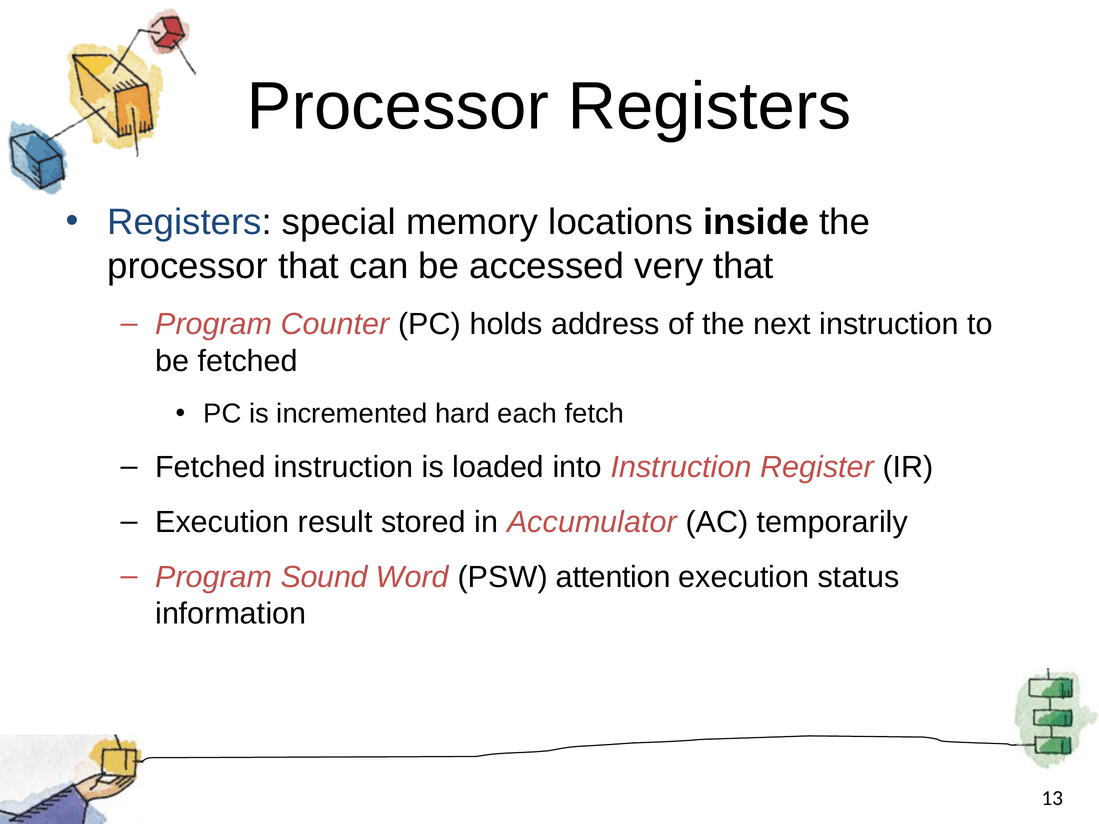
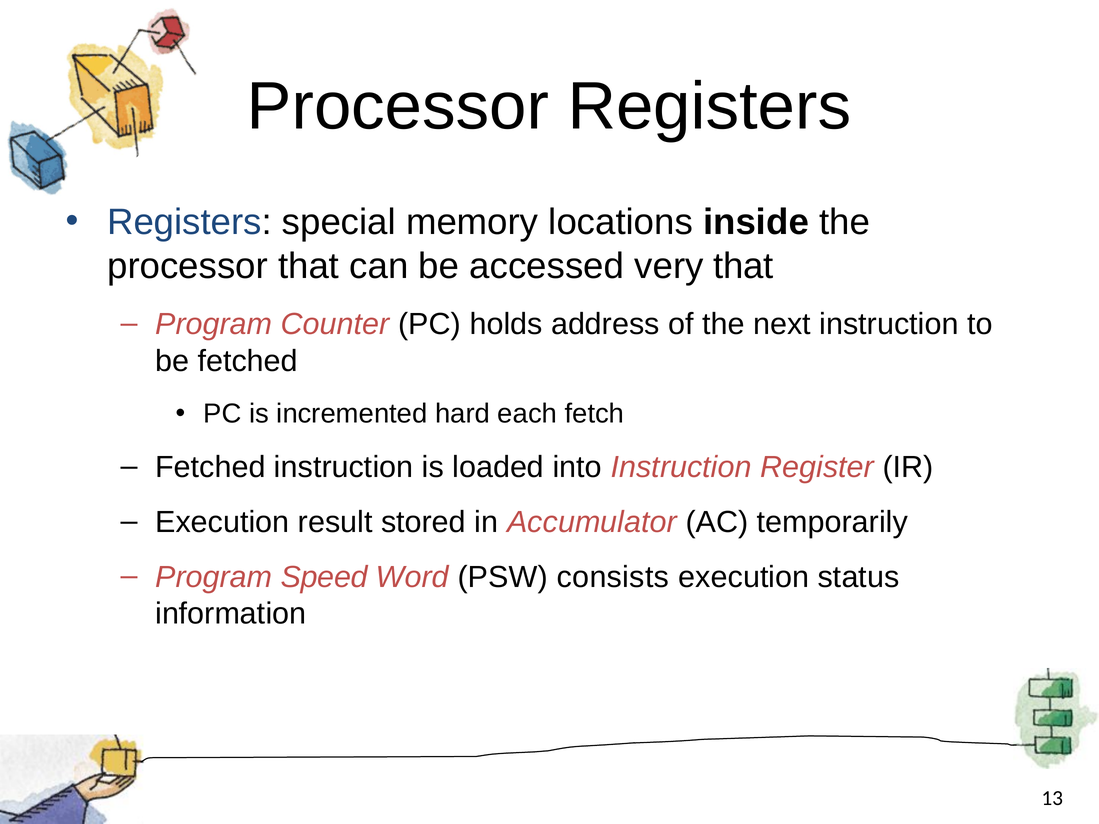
Sound: Sound -> Speed
attention: attention -> consists
